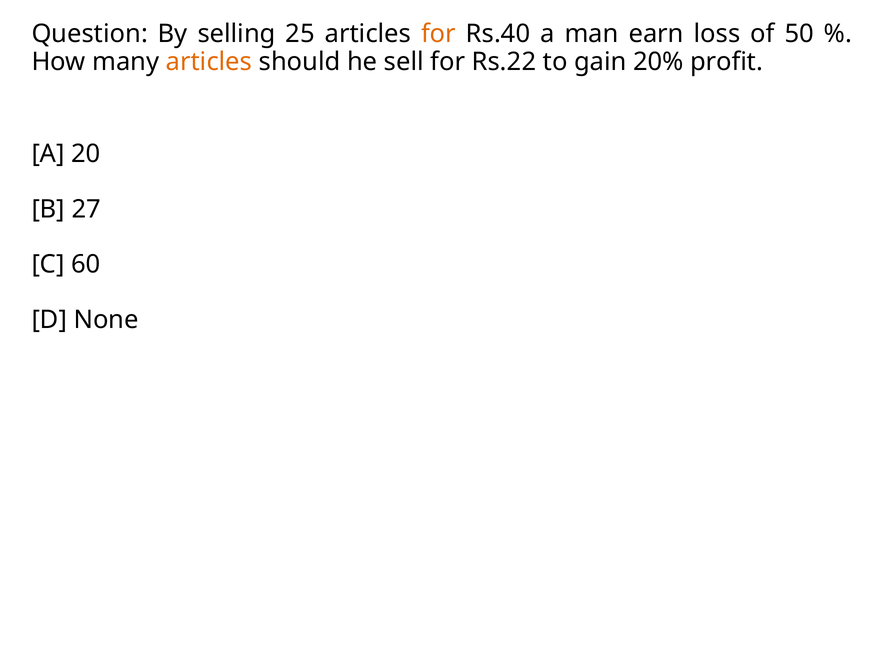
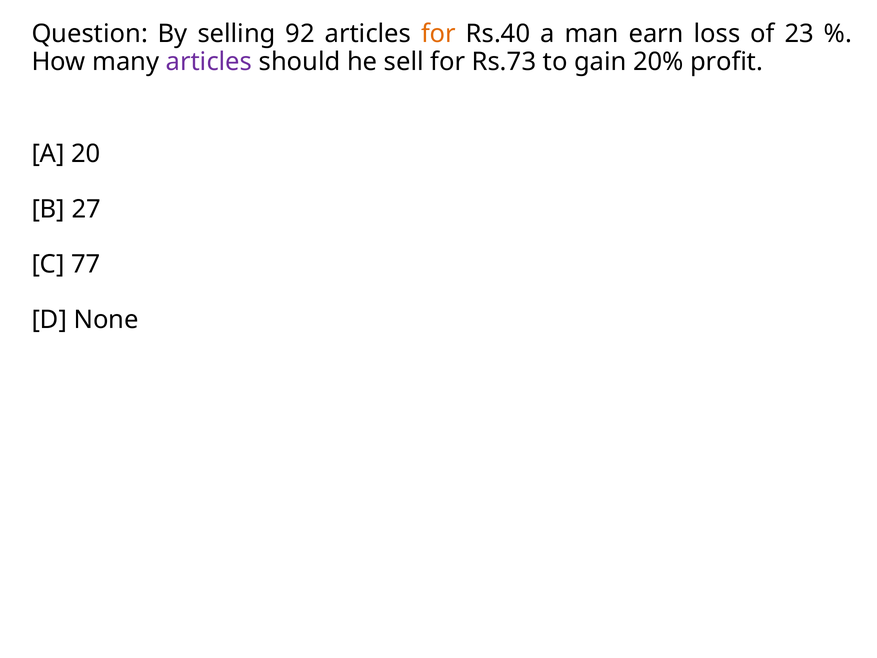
25: 25 -> 92
50: 50 -> 23
articles at (209, 62) colour: orange -> purple
Rs.22: Rs.22 -> Rs.73
60: 60 -> 77
